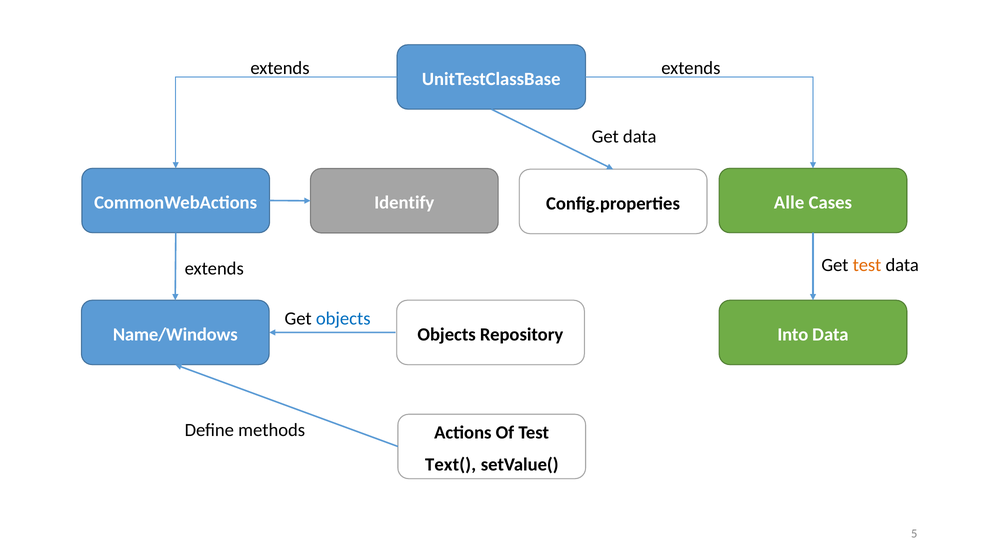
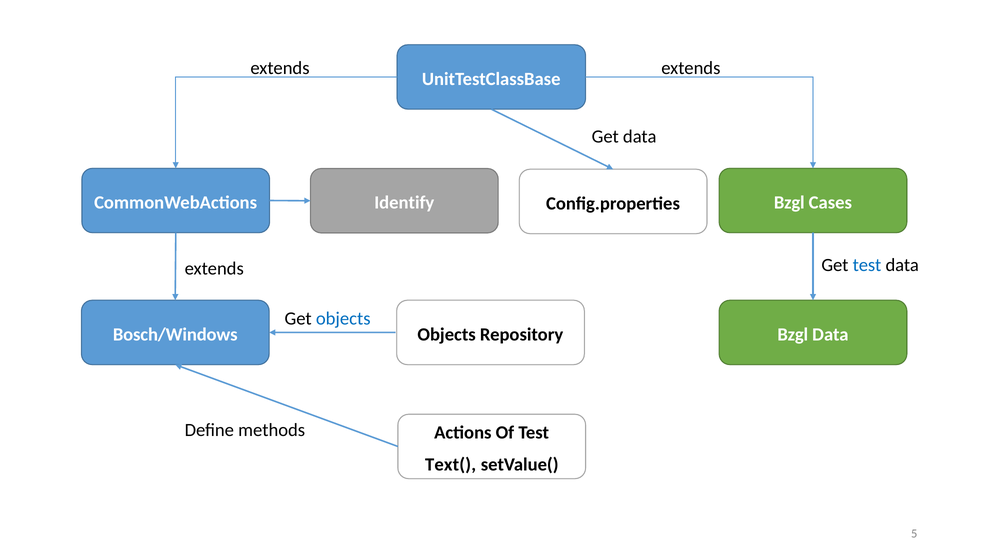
Alle at (789, 202): Alle -> Bzgl
test at (867, 265) colour: orange -> blue
Name/Windows: Name/Windows -> Bosch/Windows
Into at (793, 334): Into -> Bzgl
